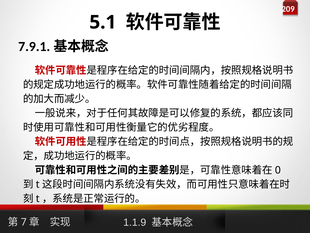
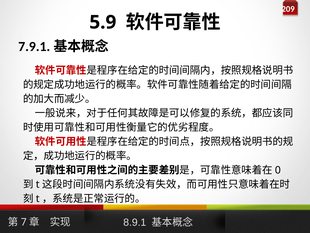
5.1: 5.1 -> 5.9
1.1.9: 1.1.9 -> 8.9.1
